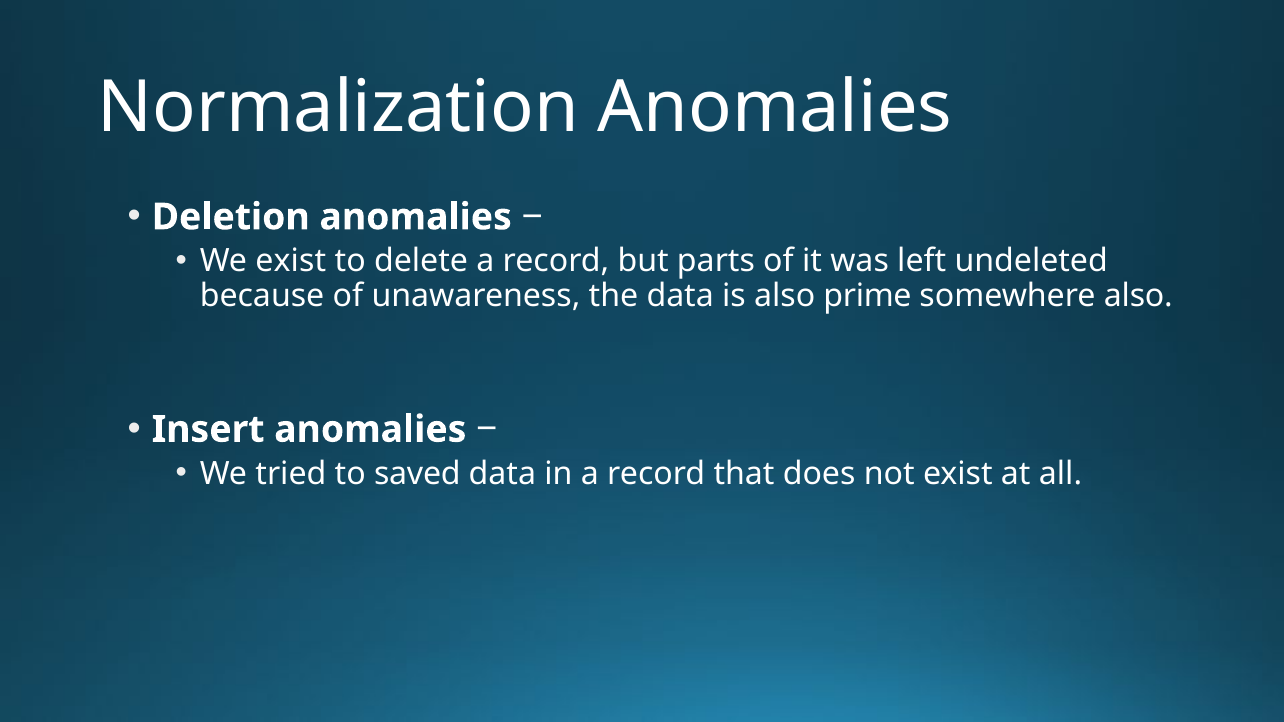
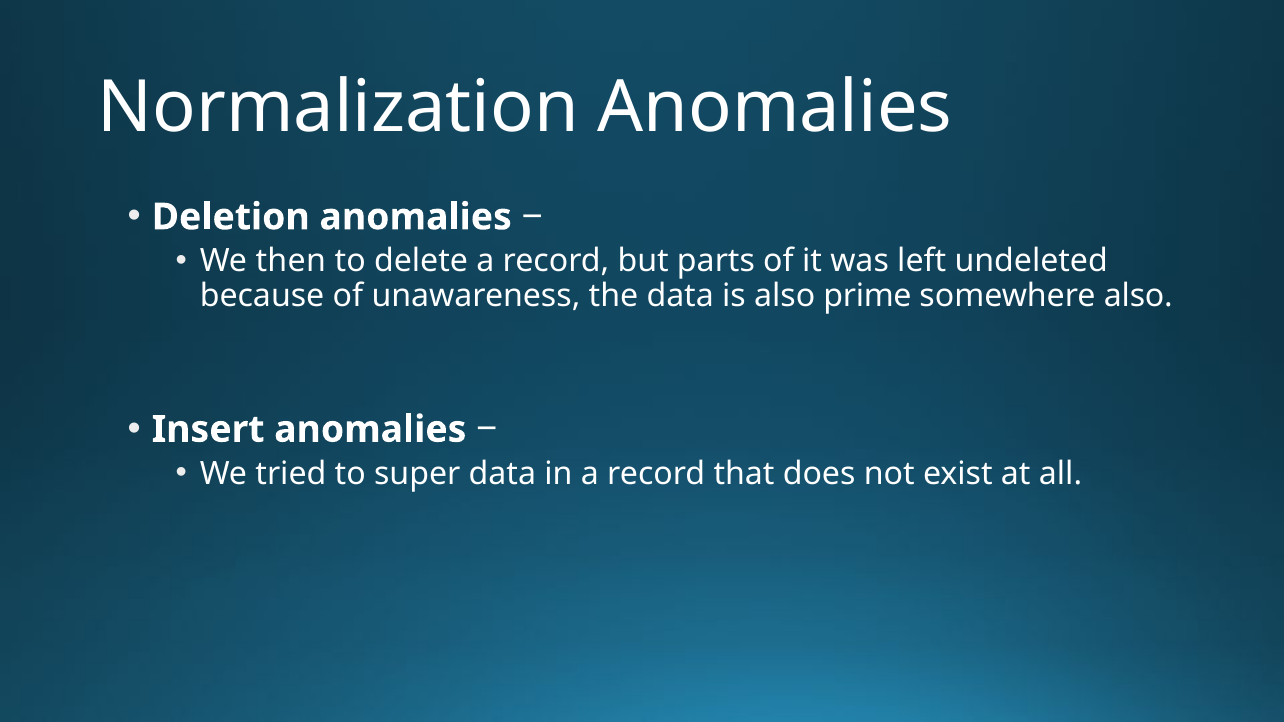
We exist: exist -> then
saved: saved -> super
